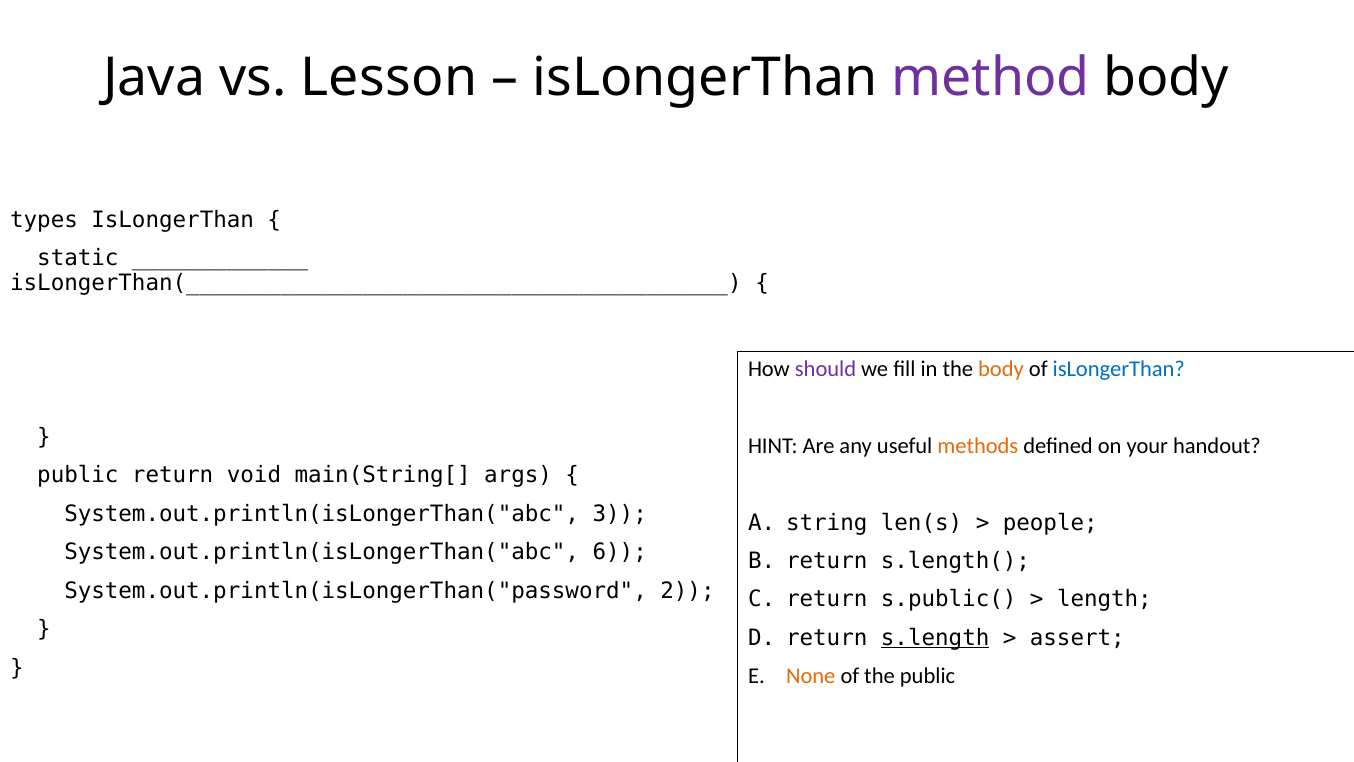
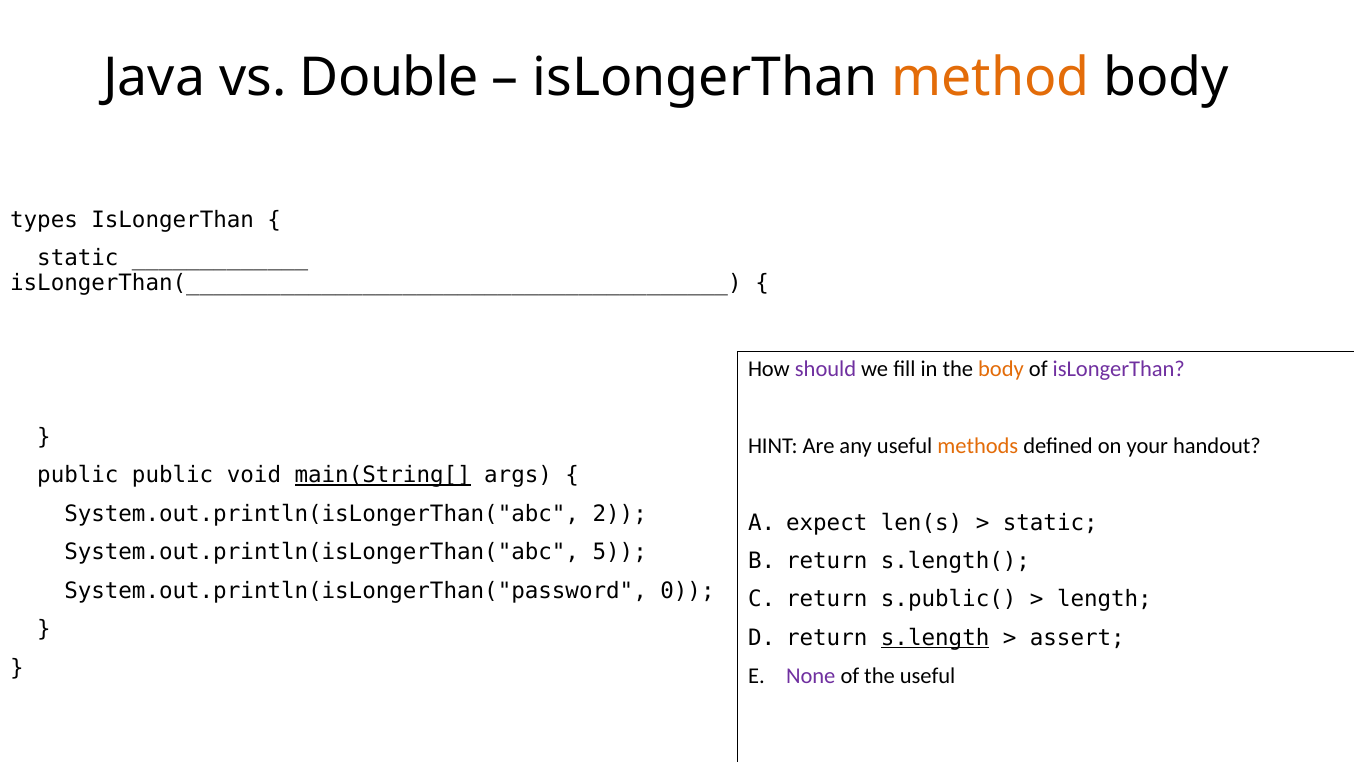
Lesson: Lesson -> Double
method colour: purple -> orange
isLongerThan at (1119, 368) colour: blue -> purple
public return: return -> public
main(String[ underline: none -> present
3: 3 -> 2
string: string -> expect
people at (1050, 522): people -> static
6: 6 -> 5
2: 2 -> 0
None colour: orange -> purple
the public: public -> useful
